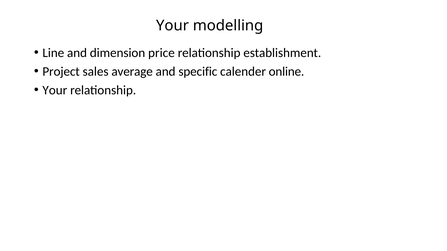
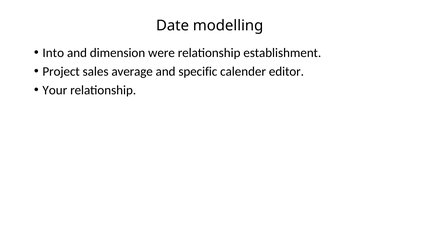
Your at (172, 26): Your -> Date
Line: Line -> Into
price: price -> were
online: online -> editor
